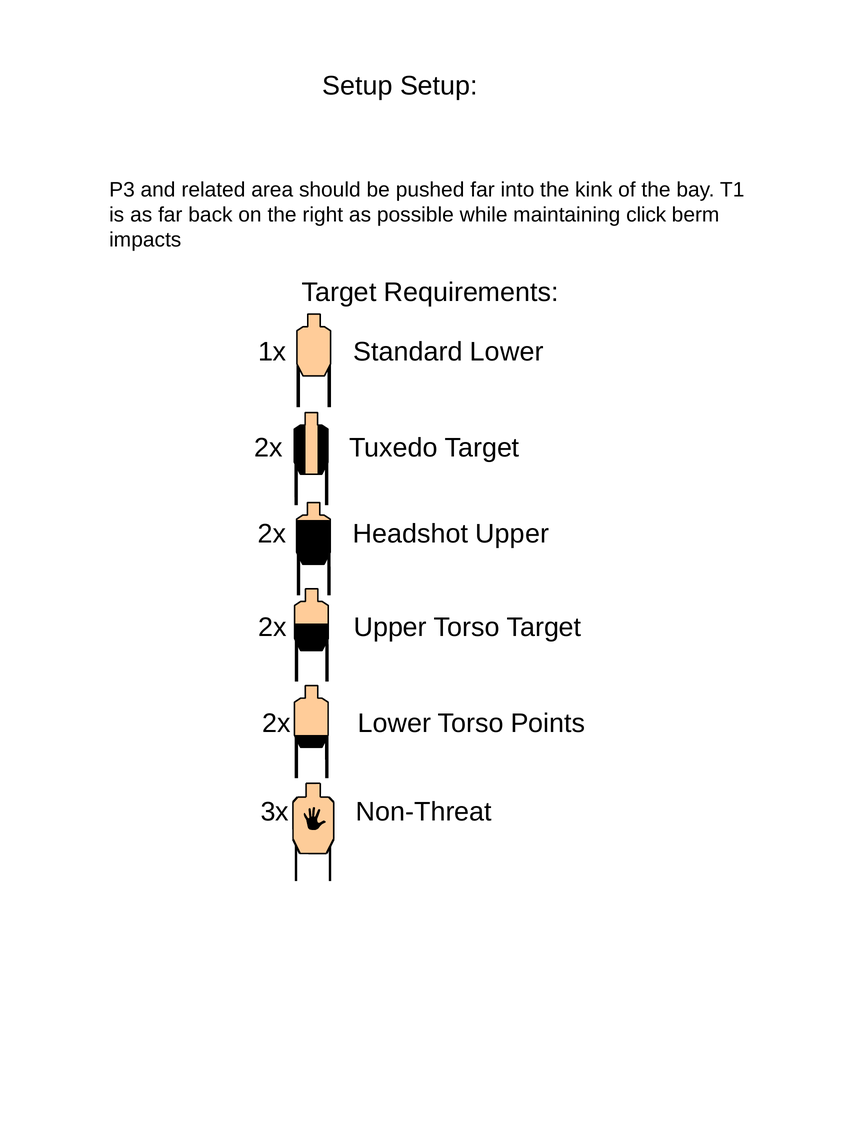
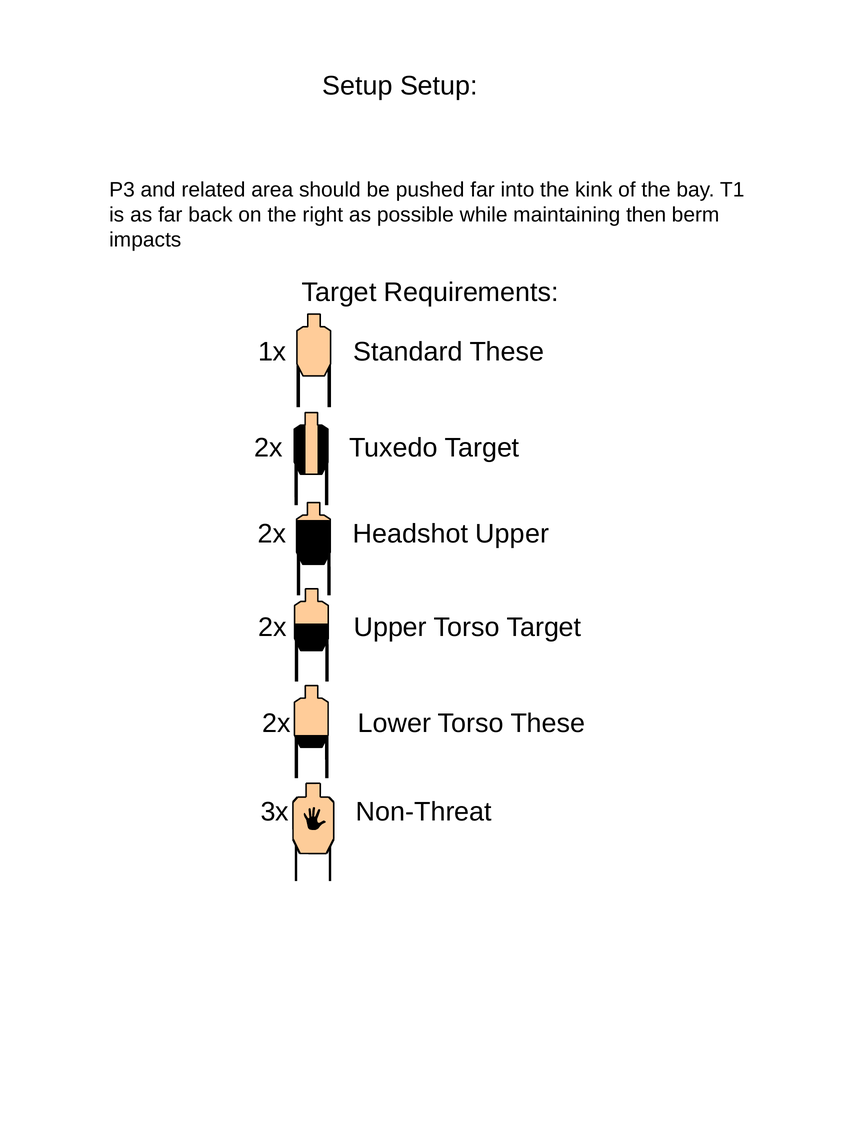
click: click -> then
Standard Lower: Lower -> These
Torso Points: Points -> These
